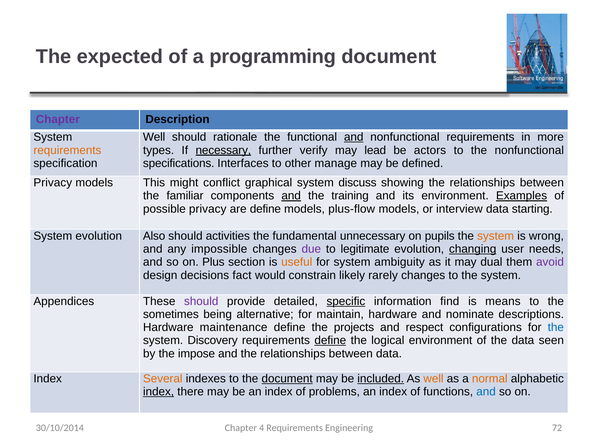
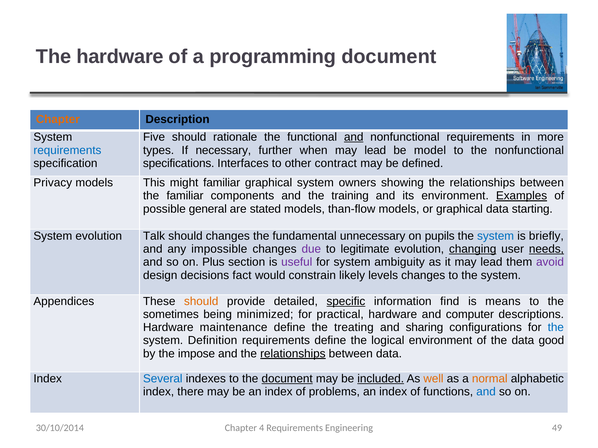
The expected: expected -> hardware
Chapter at (58, 119) colour: purple -> orange
Well at (154, 137): Well -> Five
requirements at (67, 150) colour: orange -> blue
necessary underline: present -> none
verify: verify -> when
actors: actors -> model
manage: manage -> contract
might conflict: conflict -> familiar
discuss: discuss -> owners
and at (291, 196) underline: present -> none
possible privacy: privacy -> general
are define: define -> stated
plus-flow: plus-flow -> than-flow
or interview: interview -> graphical
Also: Also -> Talk
should activities: activities -> changes
system at (496, 236) colour: orange -> blue
wrong: wrong -> briefly
needs underline: none -> present
useful colour: orange -> purple
it may dual: dual -> lead
rarely: rarely -> levels
should at (201, 302) colour: purple -> orange
alternative: alternative -> minimized
maintain: maintain -> practical
nominate: nominate -> computer
projects: projects -> treating
respect: respect -> sharing
Discovery: Discovery -> Definition
define at (330, 341) underline: present -> none
seen: seen -> good
relationships at (293, 354) underline: none -> present
Several colour: orange -> blue
index at (159, 392) underline: present -> none
72: 72 -> 49
